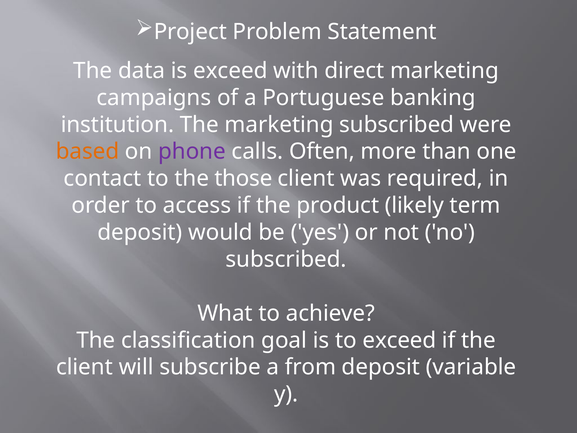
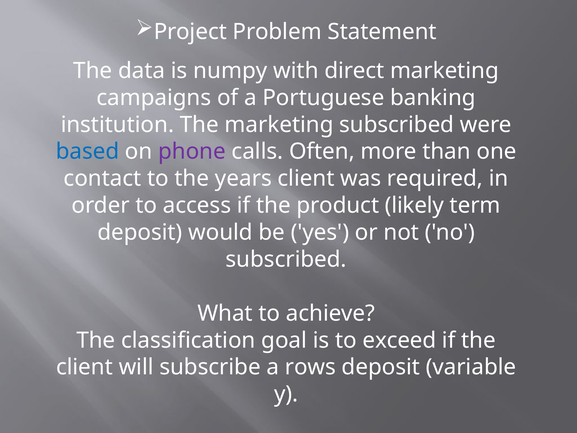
is exceed: exceed -> numpy
based colour: orange -> blue
those: those -> years
from: from -> rows
